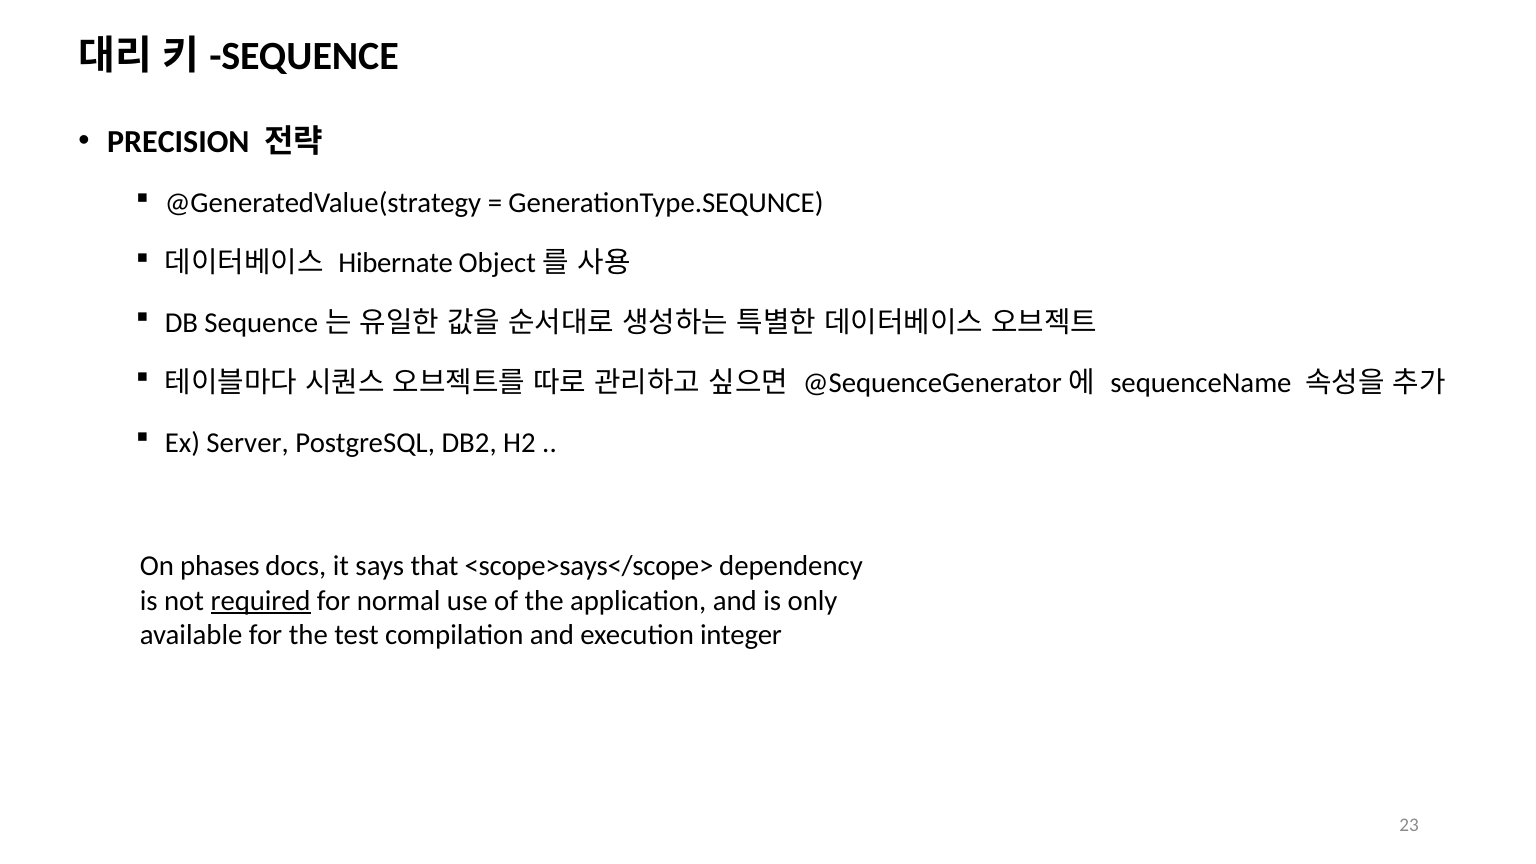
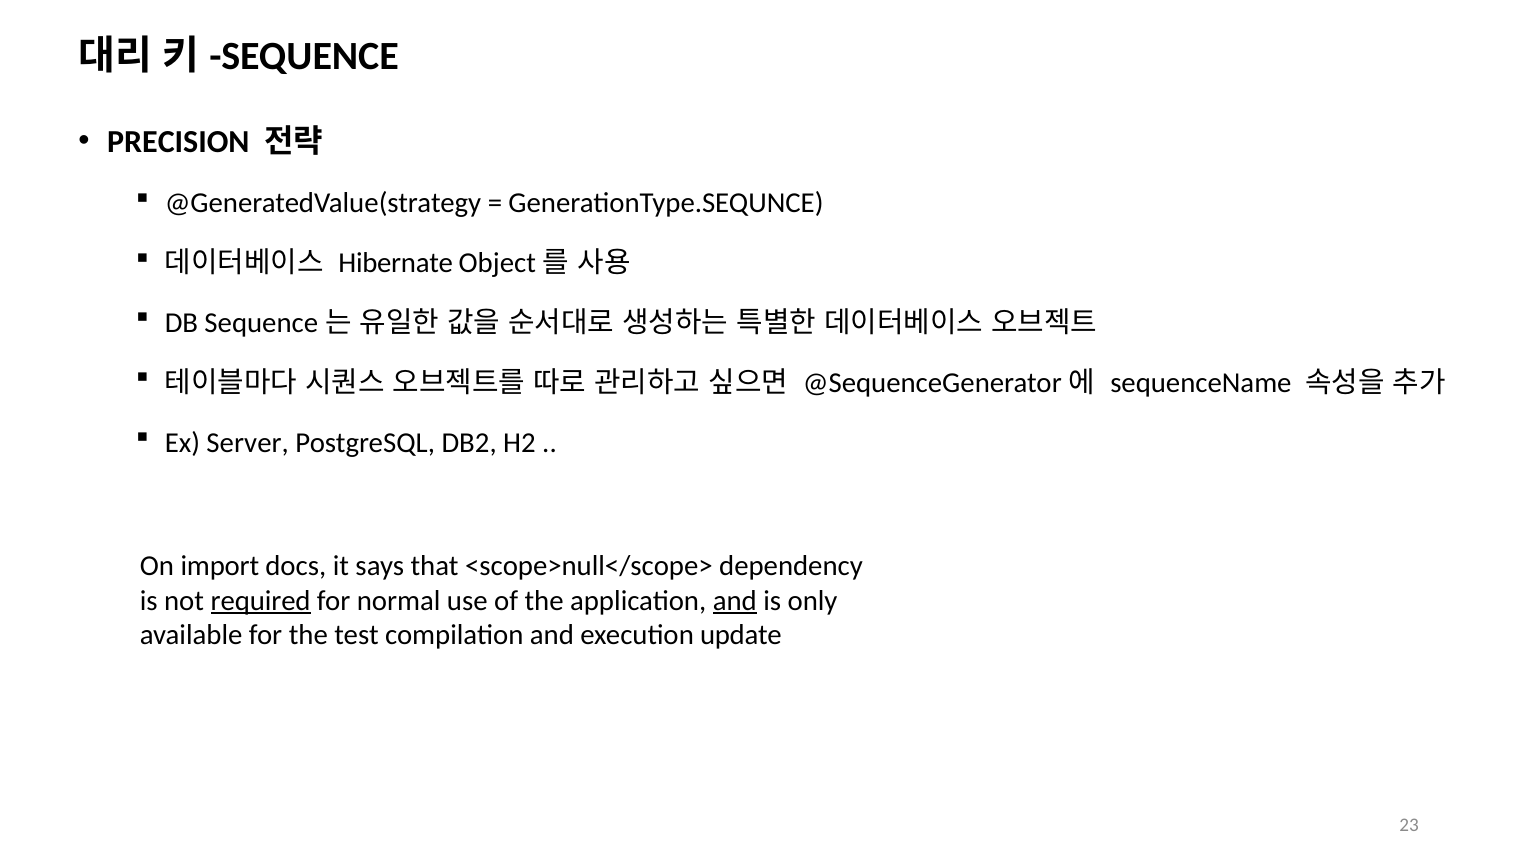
phases: phases -> import
<scope>says</scope>: <scope>says</scope> -> <scope>null</scope>
and at (735, 601) underline: none -> present
integer: integer -> update
